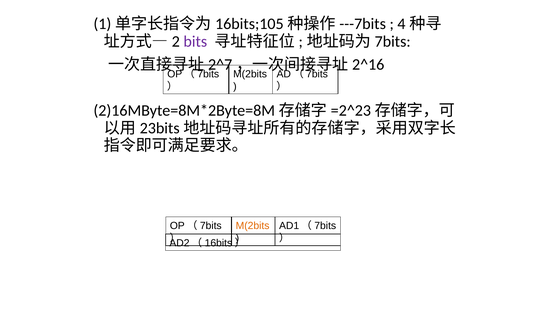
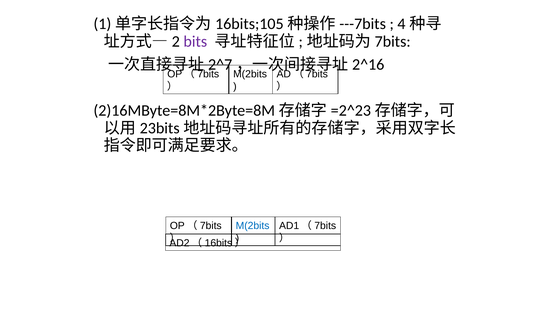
M(2bits at (253, 225) colour: orange -> blue
